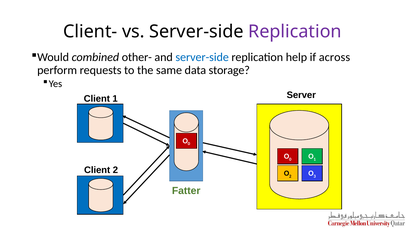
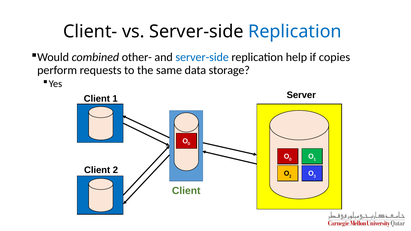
Replication at (295, 31) colour: purple -> blue
across: across -> copies
Fatter at (186, 191): Fatter -> Client
